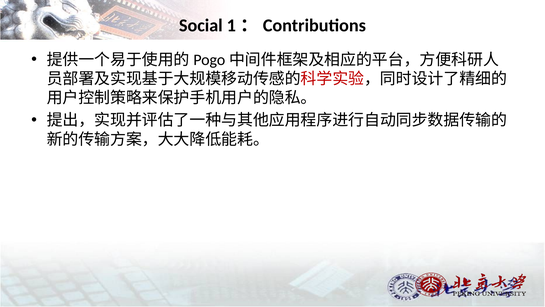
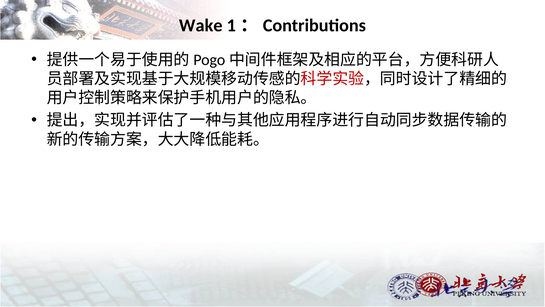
Social: Social -> Wake
